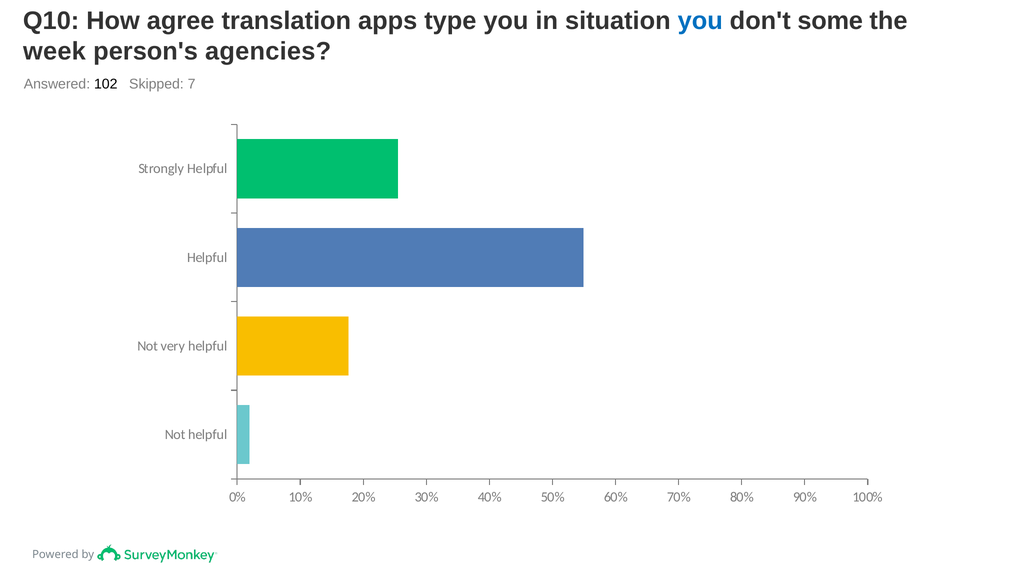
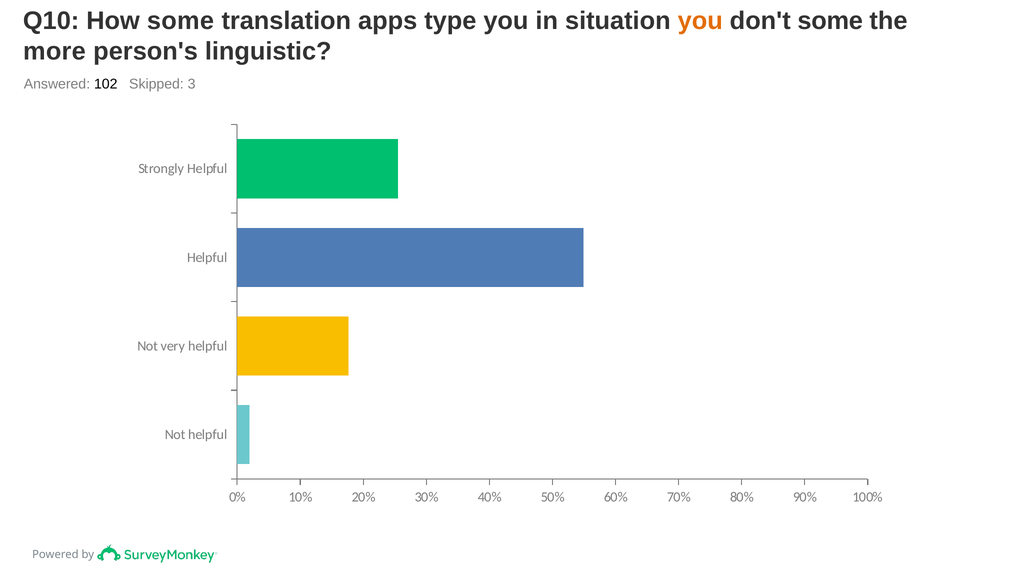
How agree: agree -> some
you at (700, 21) colour: blue -> orange
week: week -> more
agencies: agencies -> linguistic
7: 7 -> 3
